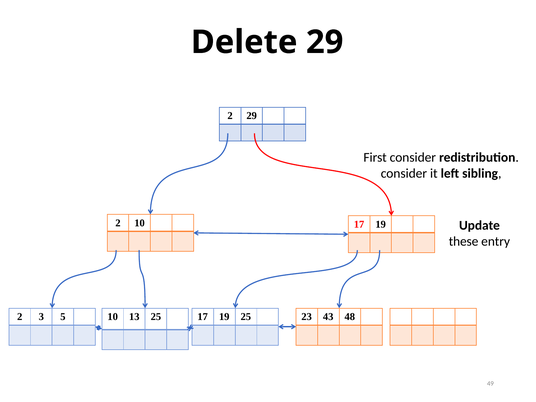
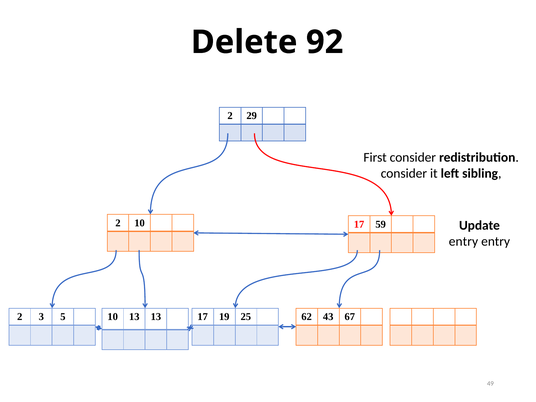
Delete 29: 29 -> 92
10 17 19: 19 -> 59
these at (464, 241): these -> entry
13 25: 25 -> 13
23: 23 -> 62
48: 48 -> 67
